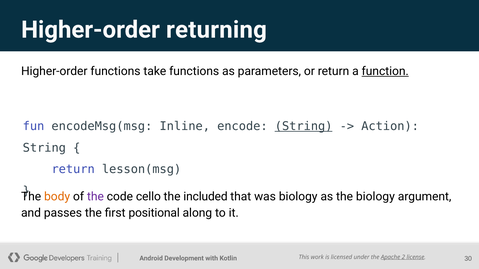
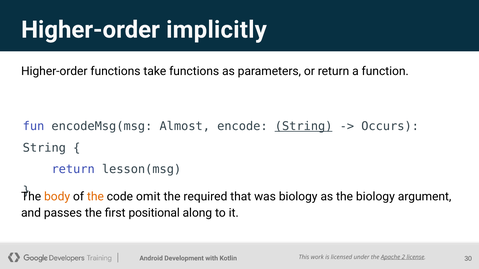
returning: returning -> implicitly
function underline: present -> none
Inline: Inline -> Almost
Action: Action -> Occurs
the at (95, 197) colour: purple -> orange
cello: cello -> omit
included: included -> required
